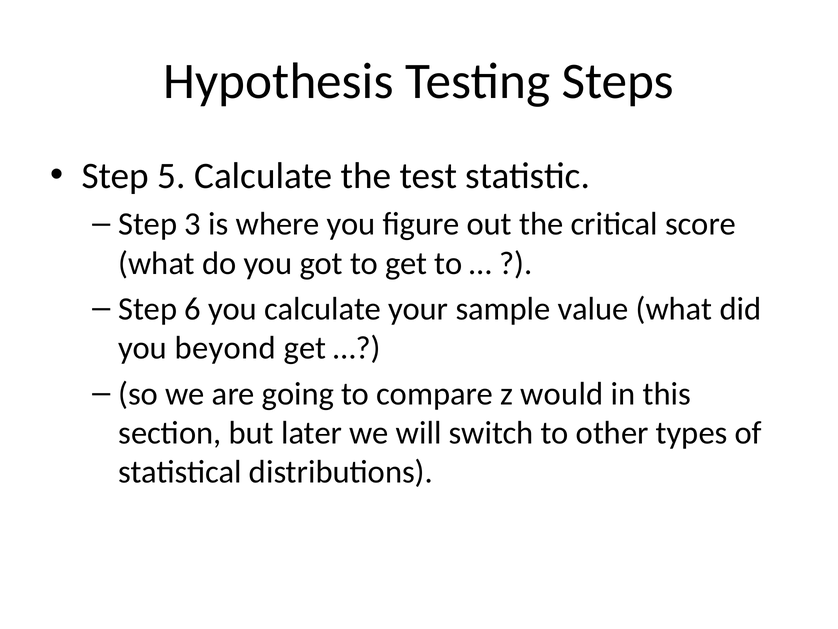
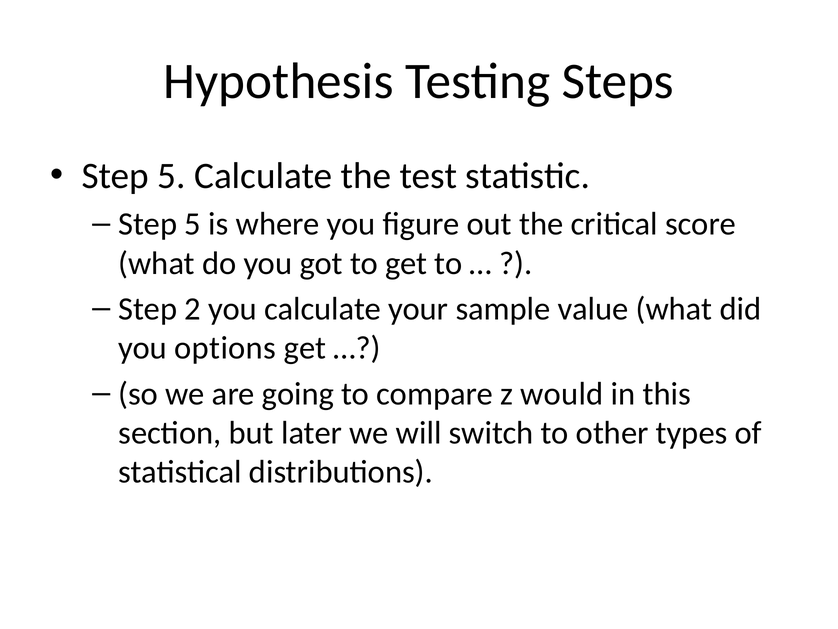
3 at (193, 224): 3 -> 5
6: 6 -> 2
beyond: beyond -> options
